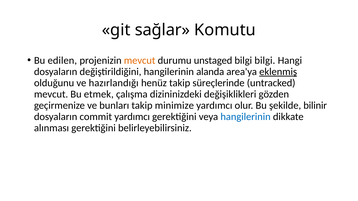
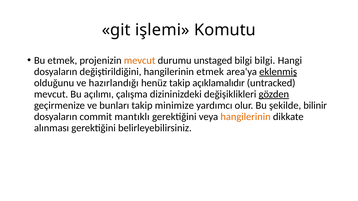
sağlar: sağlar -> işlemi
Bu edilen: edilen -> etmek
hangilerinin alanda: alanda -> etmek
süreçlerinde: süreçlerinde -> açıklamalıdır
etmek: etmek -> açılımı
gözden underline: none -> present
commit yardımcı: yardımcı -> mantıklı
hangilerinin at (246, 117) colour: blue -> orange
